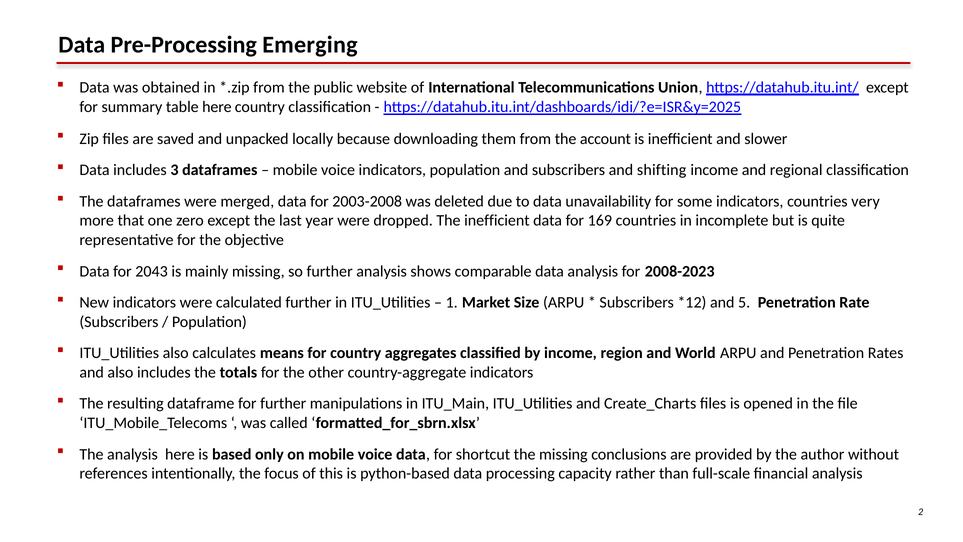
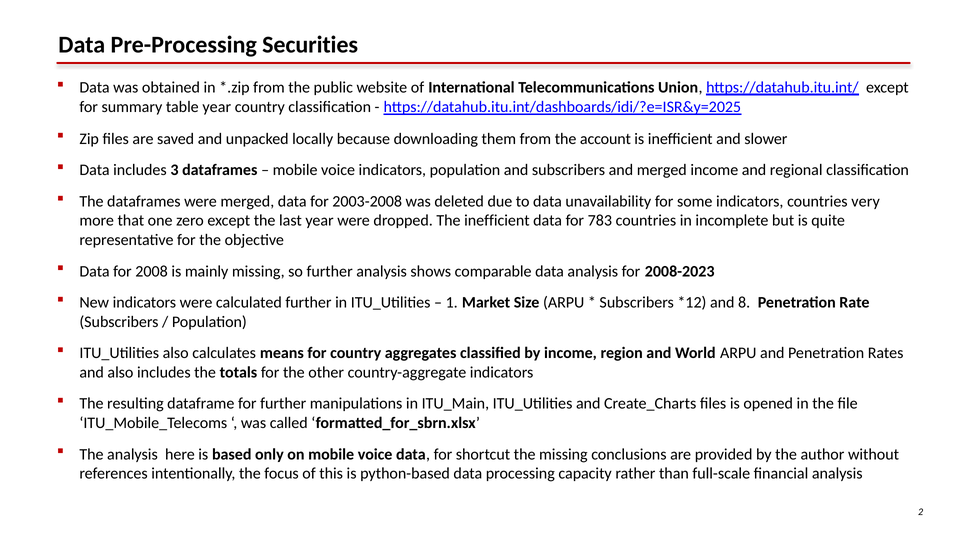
Emerging: Emerging -> Securities
table here: here -> year
and shifting: shifting -> merged
169: 169 -> 783
2043: 2043 -> 2008
5: 5 -> 8
